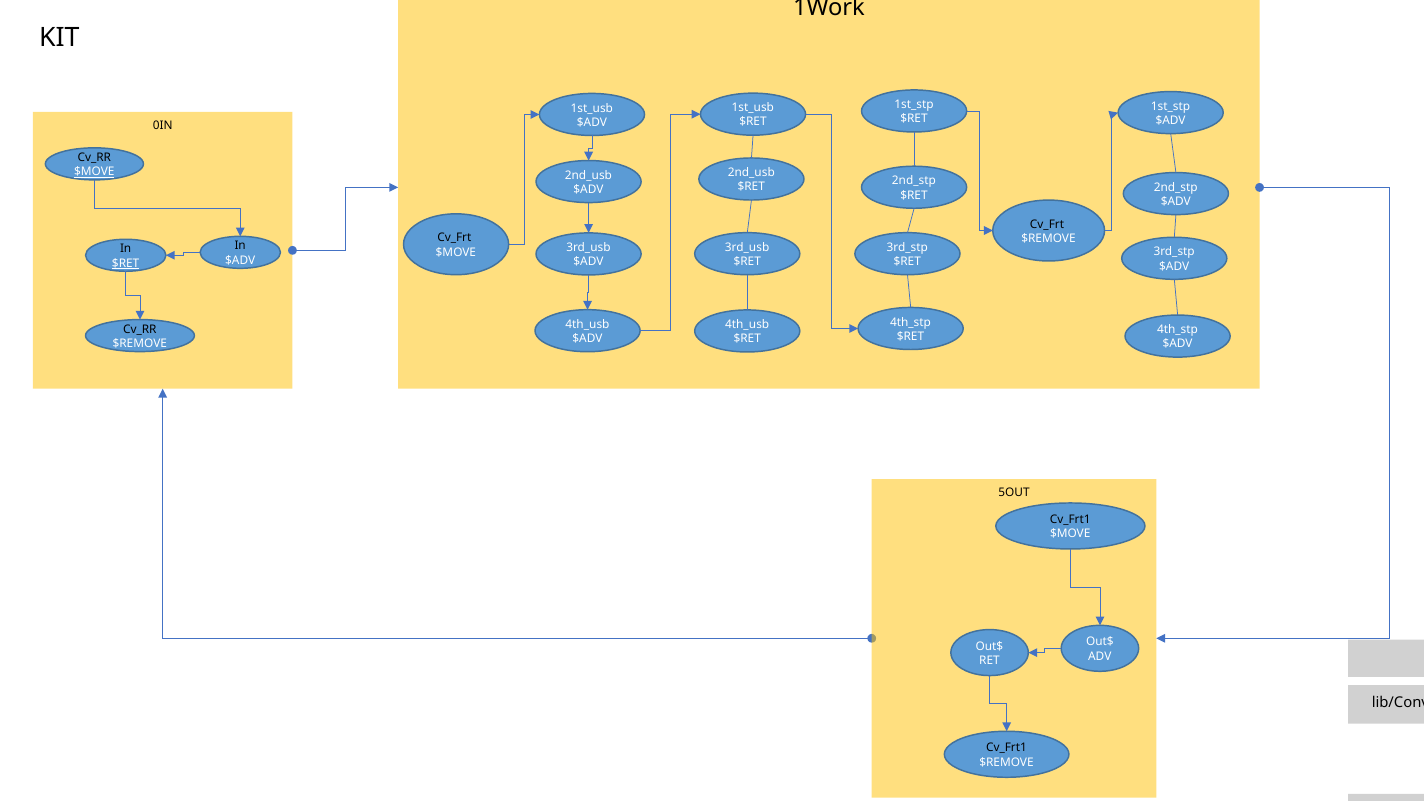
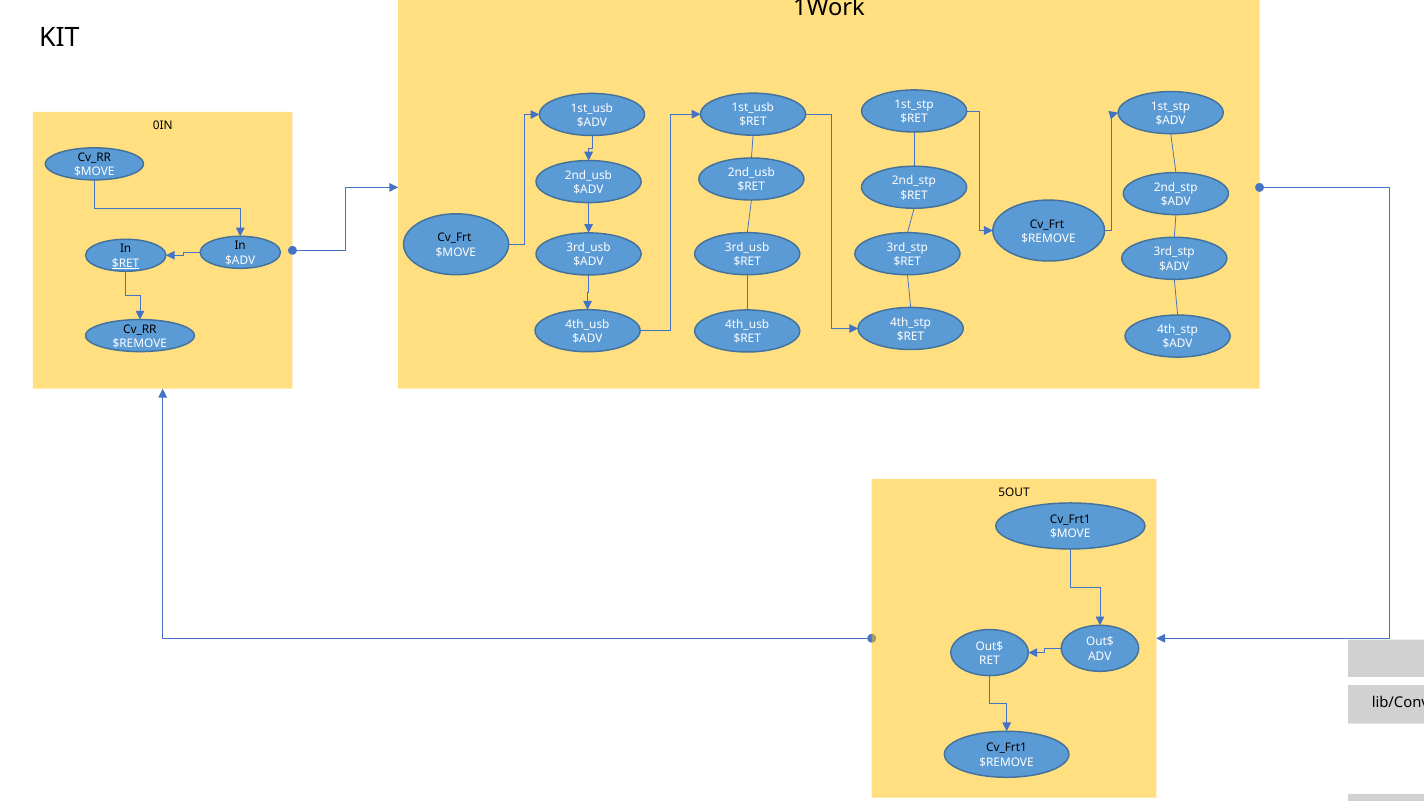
$MOVE at (94, 172) underline: present -> none
